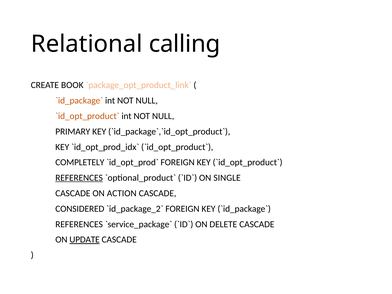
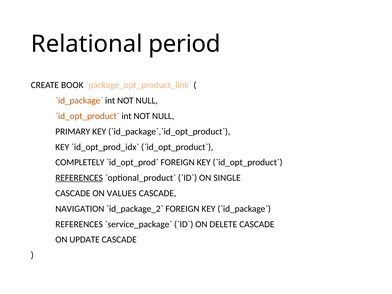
calling: calling -> period
ACTION: ACTION -> VALUES
CONSIDERED: CONSIDERED -> NAVIGATION
UPDATE underline: present -> none
